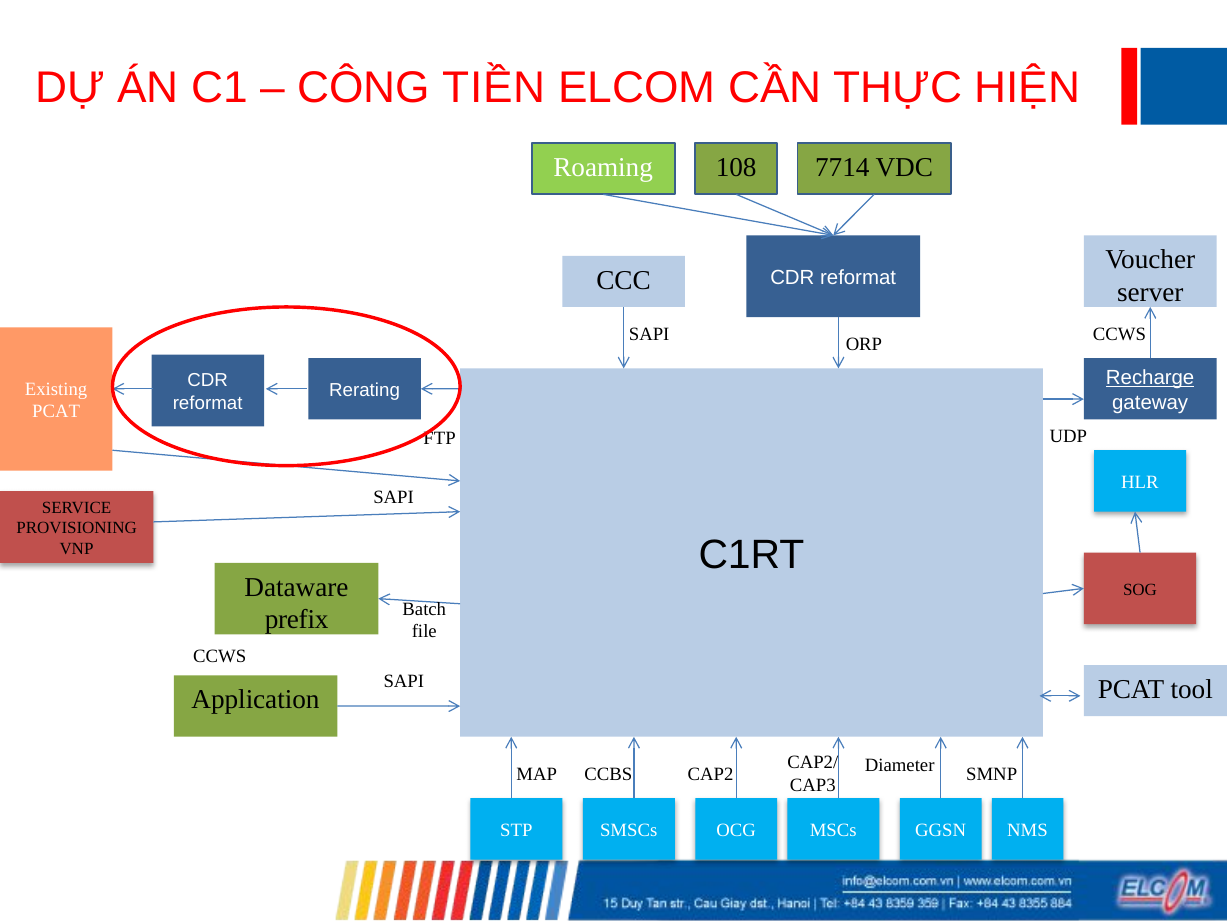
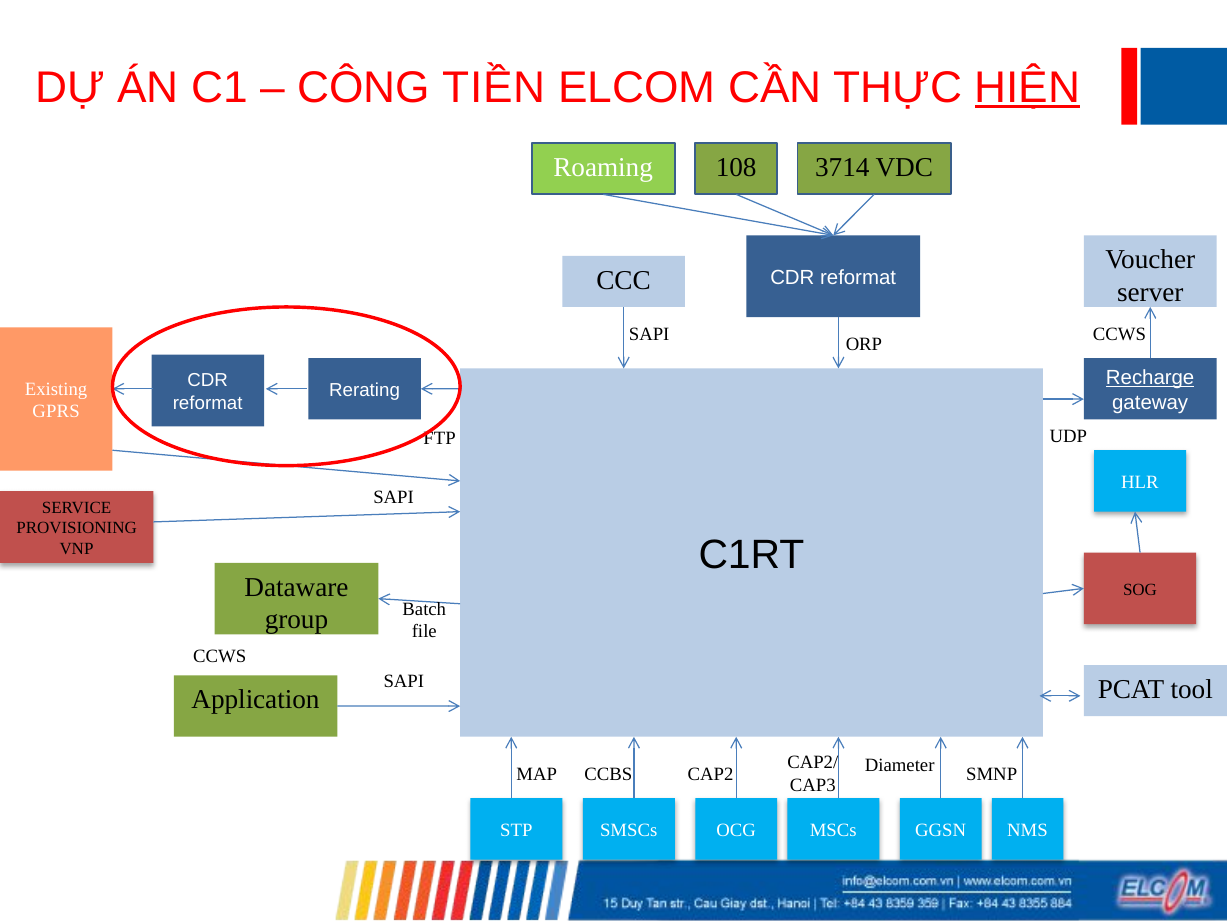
HIỆN underline: none -> present
7714: 7714 -> 3714
PCAT at (56, 411): PCAT -> GPRS
prefix: prefix -> group
